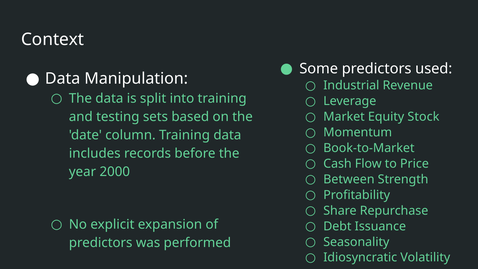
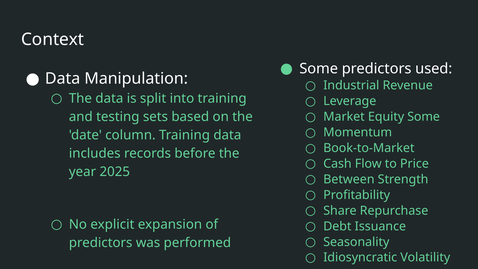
Equity Stock: Stock -> Some
2000: 2000 -> 2025
